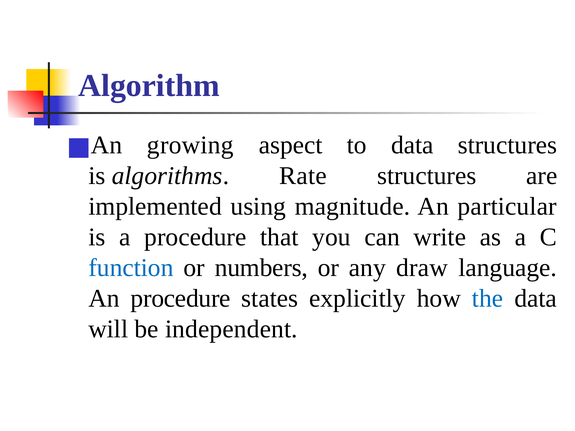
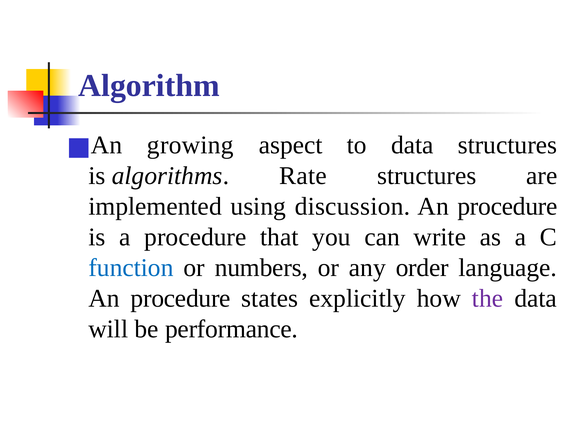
magnitude: magnitude -> discussion
particular at (507, 206): particular -> procedure
draw: draw -> order
the colour: blue -> purple
independent: independent -> performance
